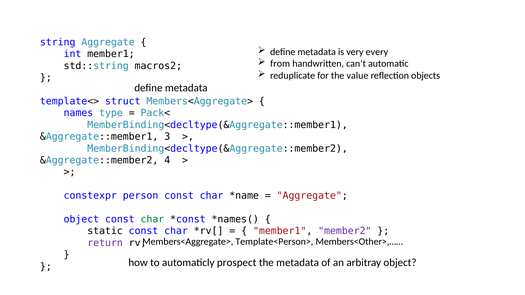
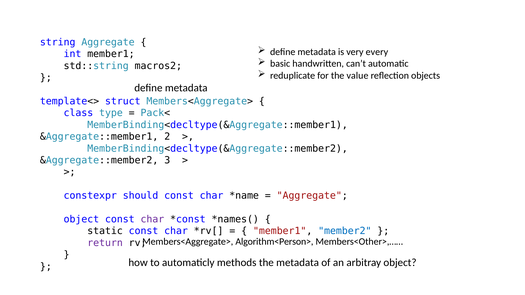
from: from -> basic
names: names -> class
3: 3 -> 2
4: 4 -> 3
person: person -> should
char at (152, 219) colour: green -> purple
member2 colour: purple -> blue
Template<Person>: Template<Person> -> Algorithm<Person>
prospect: prospect -> methods
